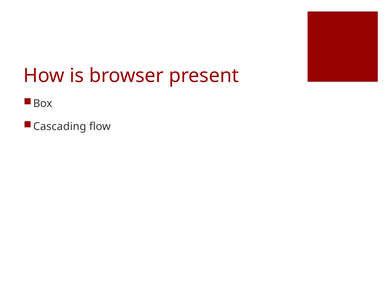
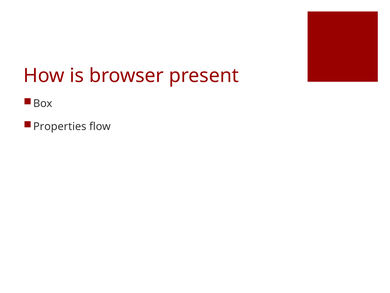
Cascading: Cascading -> Properties
